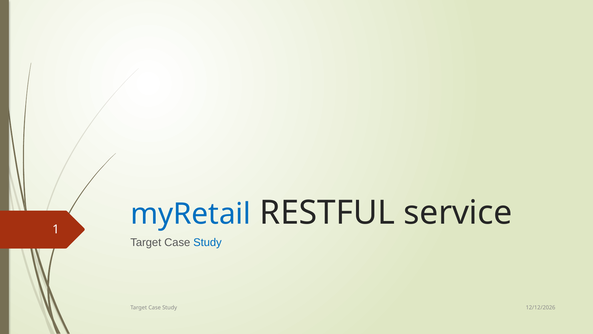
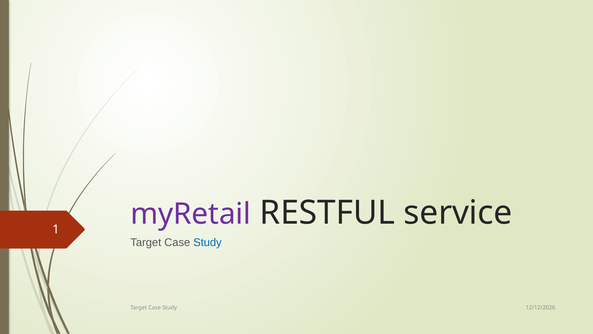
myRetail colour: blue -> purple
